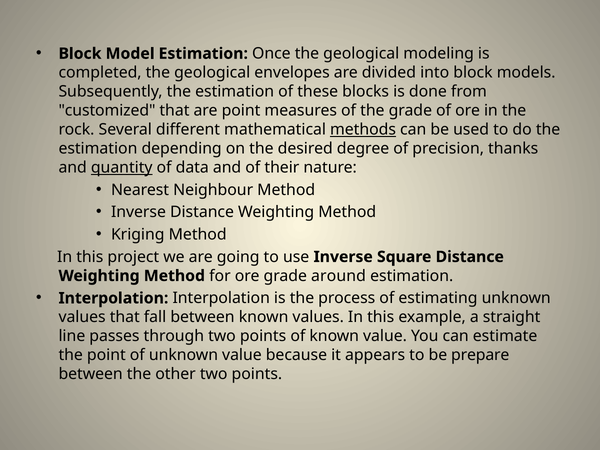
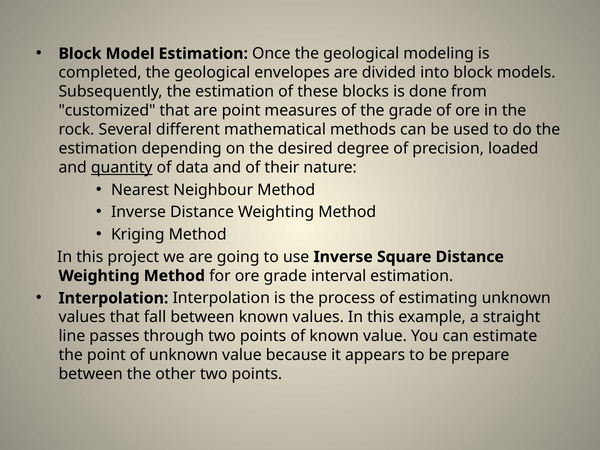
methods underline: present -> none
thanks: thanks -> loaded
around: around -> interval
